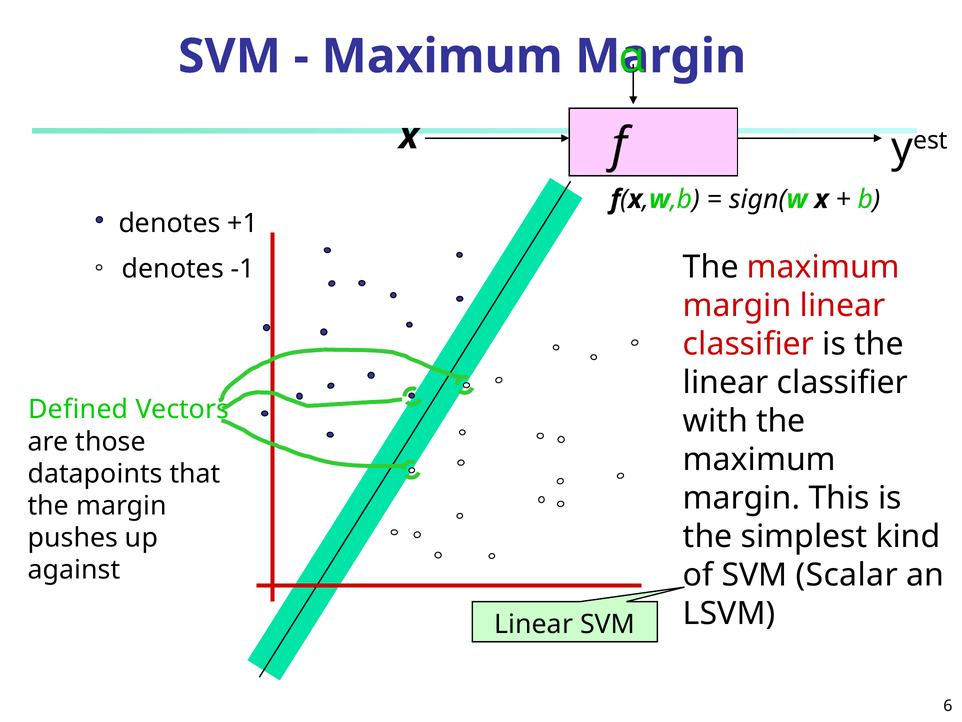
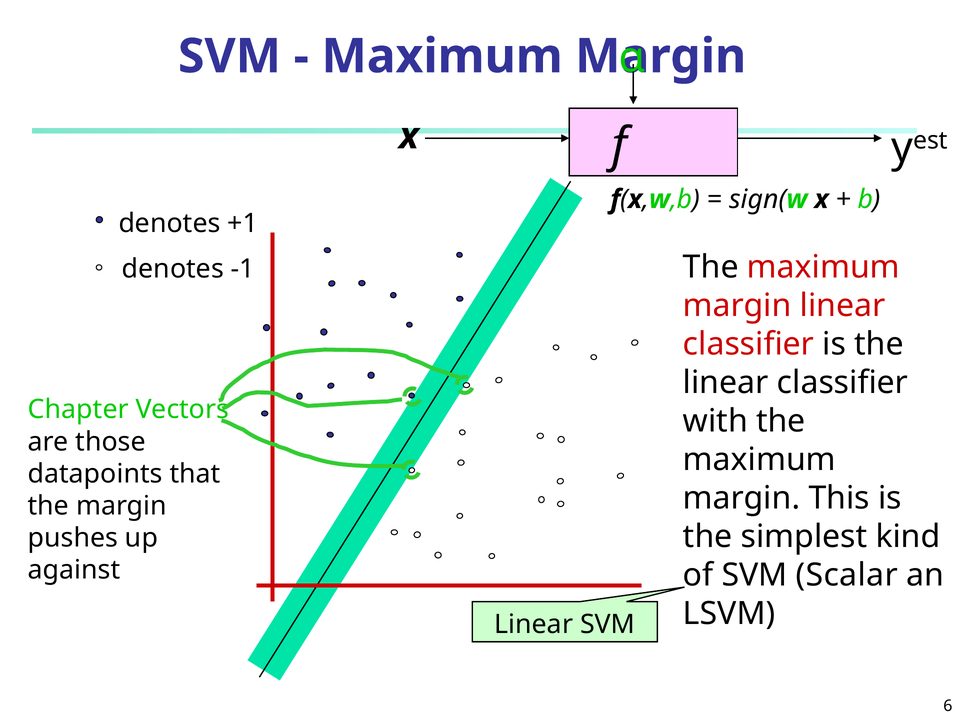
Defined: Defined -> Chapter
